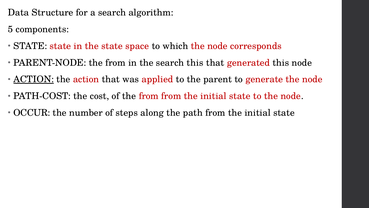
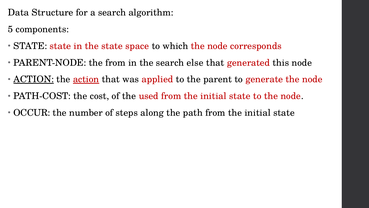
search this: this -> else
action at (86, 79) underline: none -> present
of the from: from -> used
